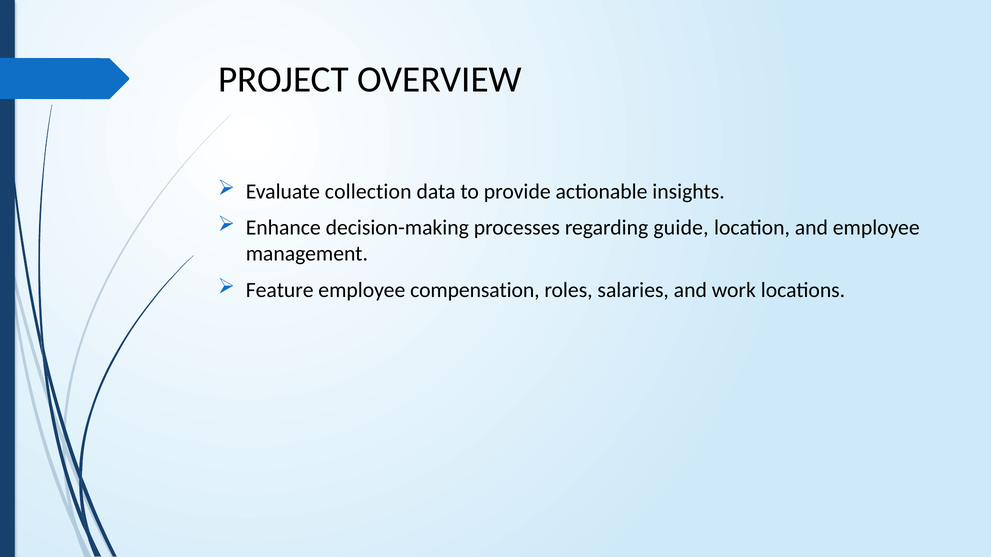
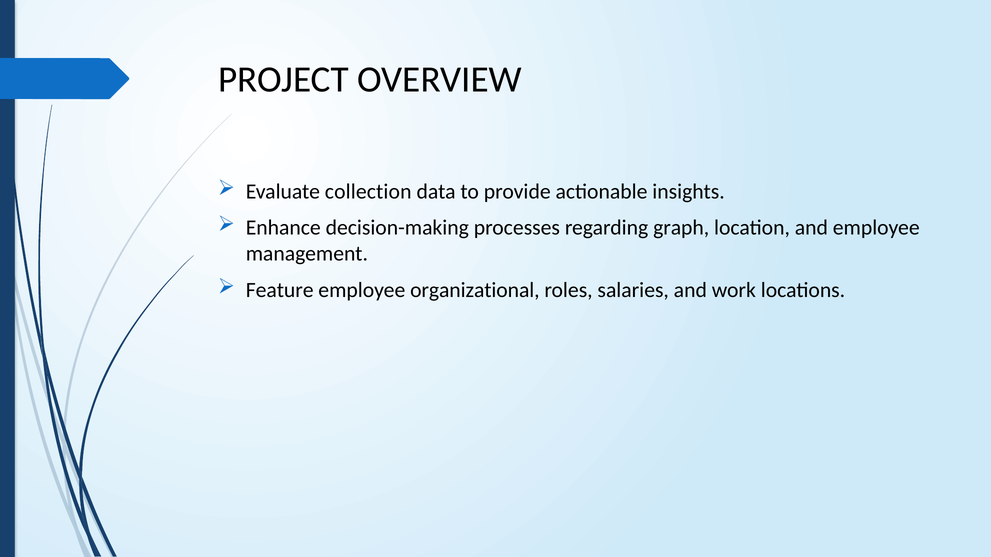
guide: guide -> graph
compensation: compensation -> organizational
